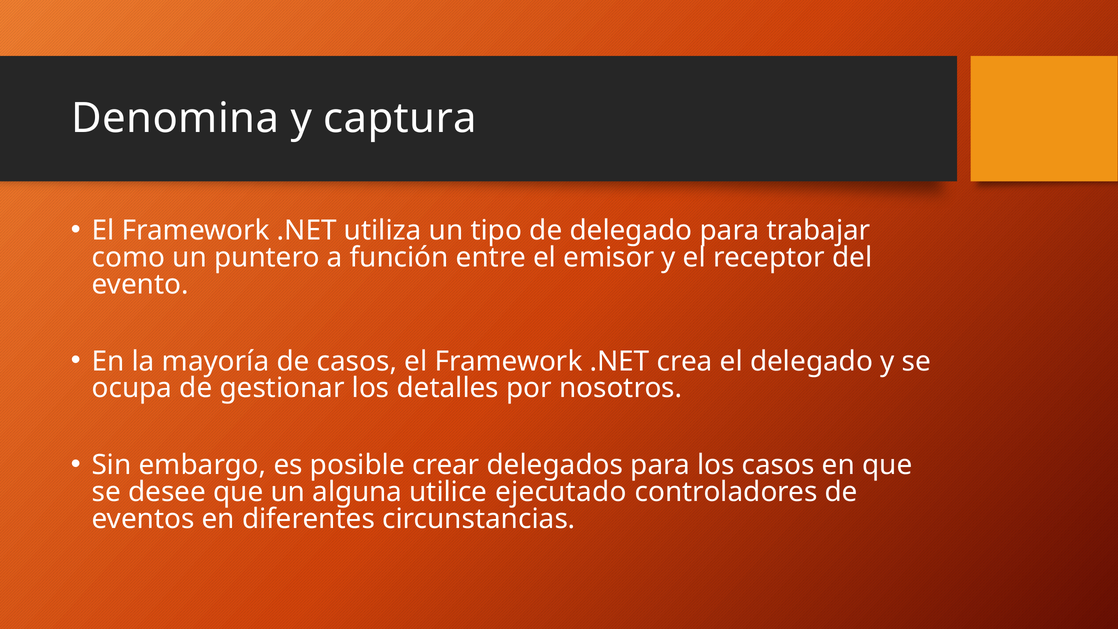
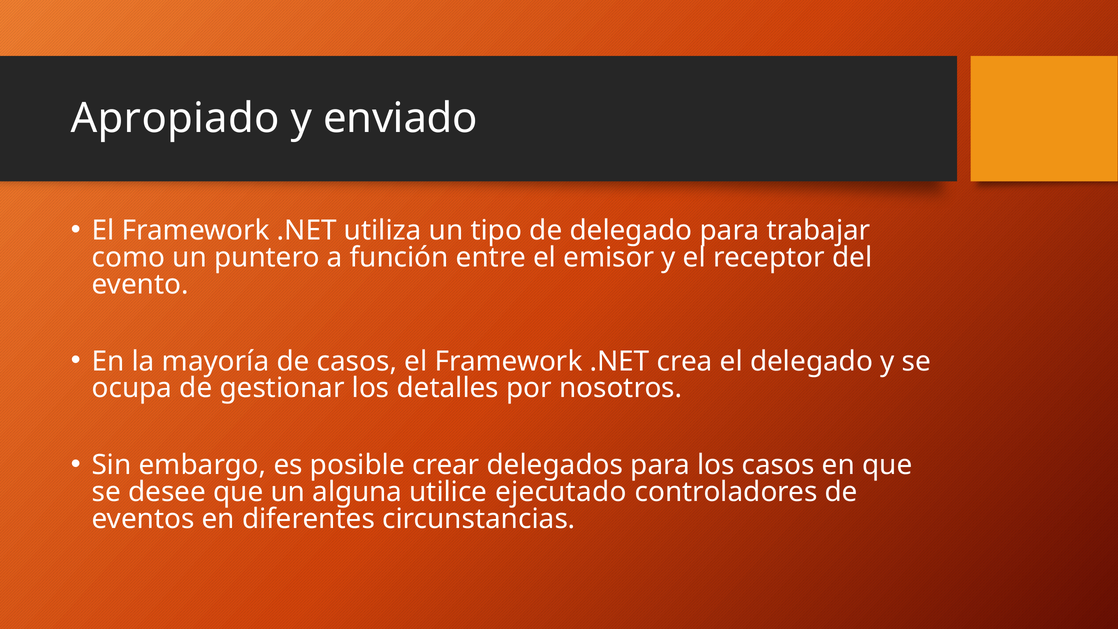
Denomina: Denomina -> Apropiado
captura: captura -> enviado
